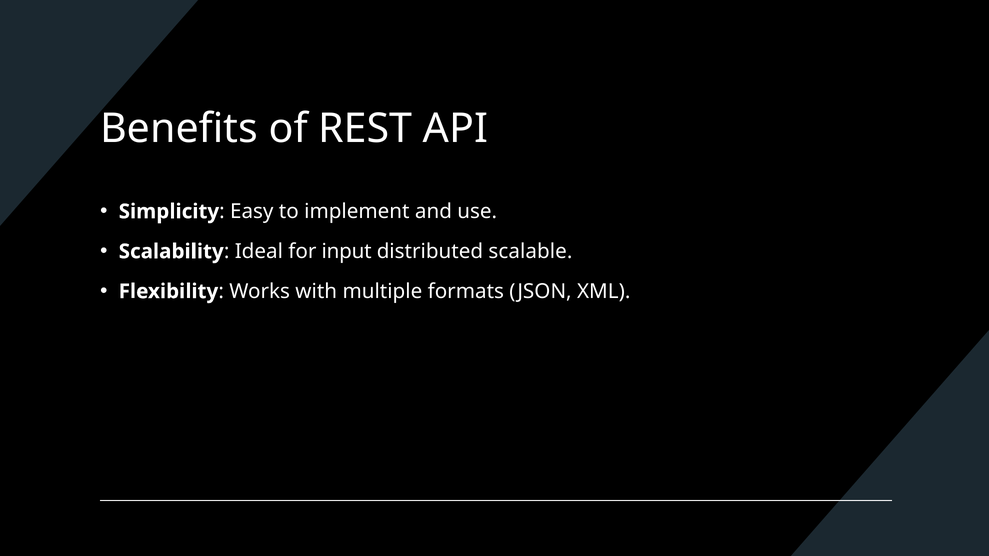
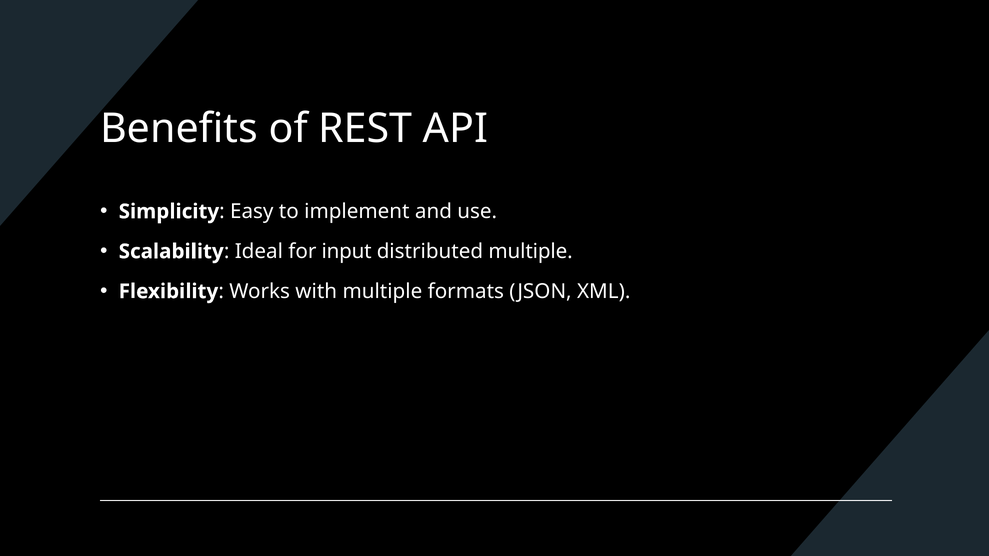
distributed scalable: scalable -> multiple
